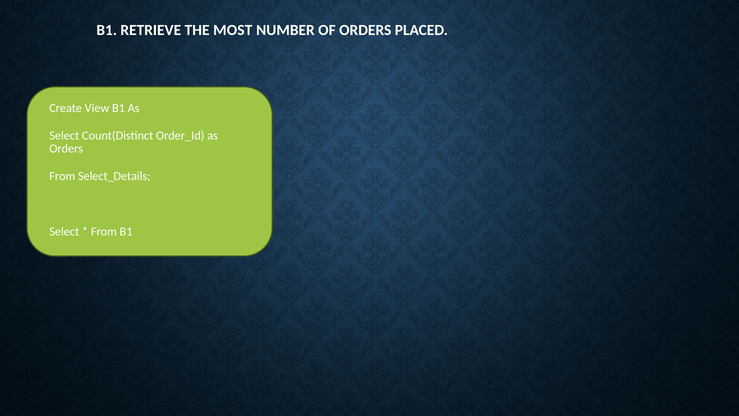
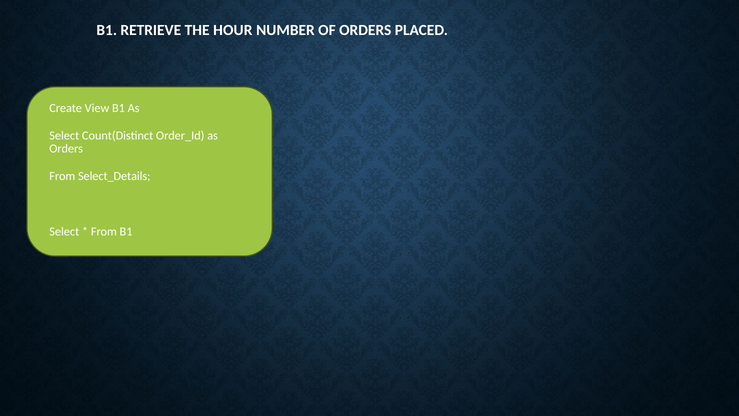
MOST: MOST -> HOUR
